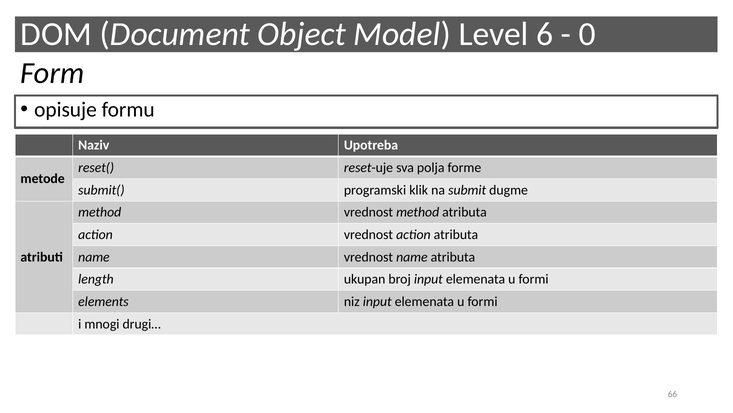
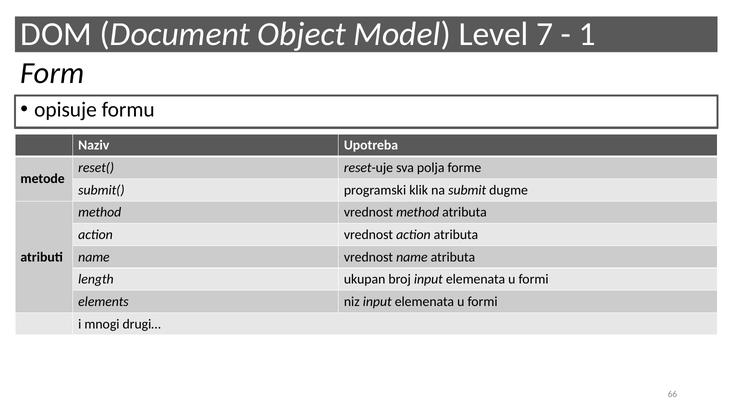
6: 6 -> 7
0: 0 -> 1
